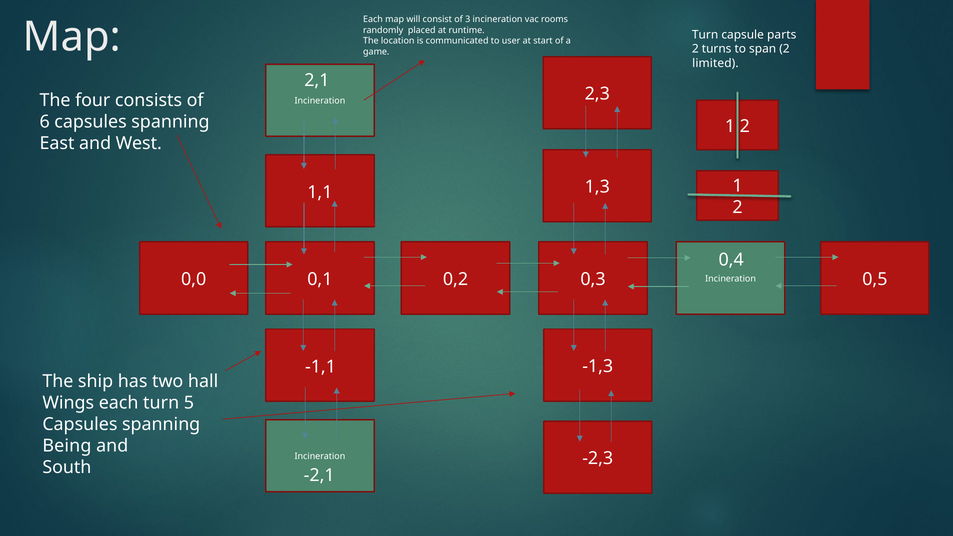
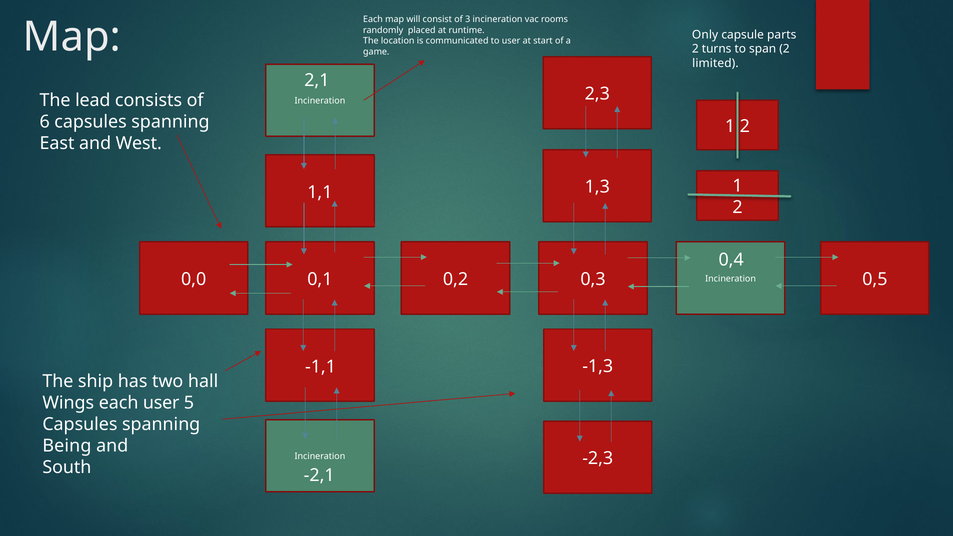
Turn at (705, 35): Turn -> Only
four: four -> lead
each turn: turn -> user
